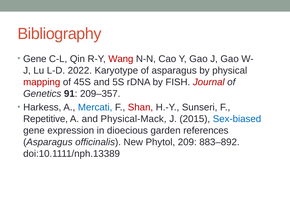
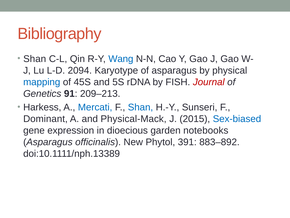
Gene at (35, 59): Gene -> Shan
Wang colour: red -> blue
2022: 2022 -> 2094
mapping colour: red -> blue
209–357: 209–357 -> 209–213
Shan at (140, 107) colour: red -> blue
Repetitive: Repetitive -> Dominant
references: references -> notebooks
209: 209 -> 391
